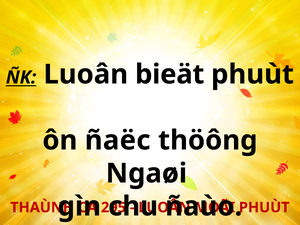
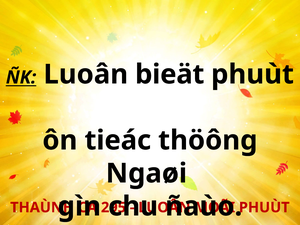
ñaëc: ñaëc -> tieác
